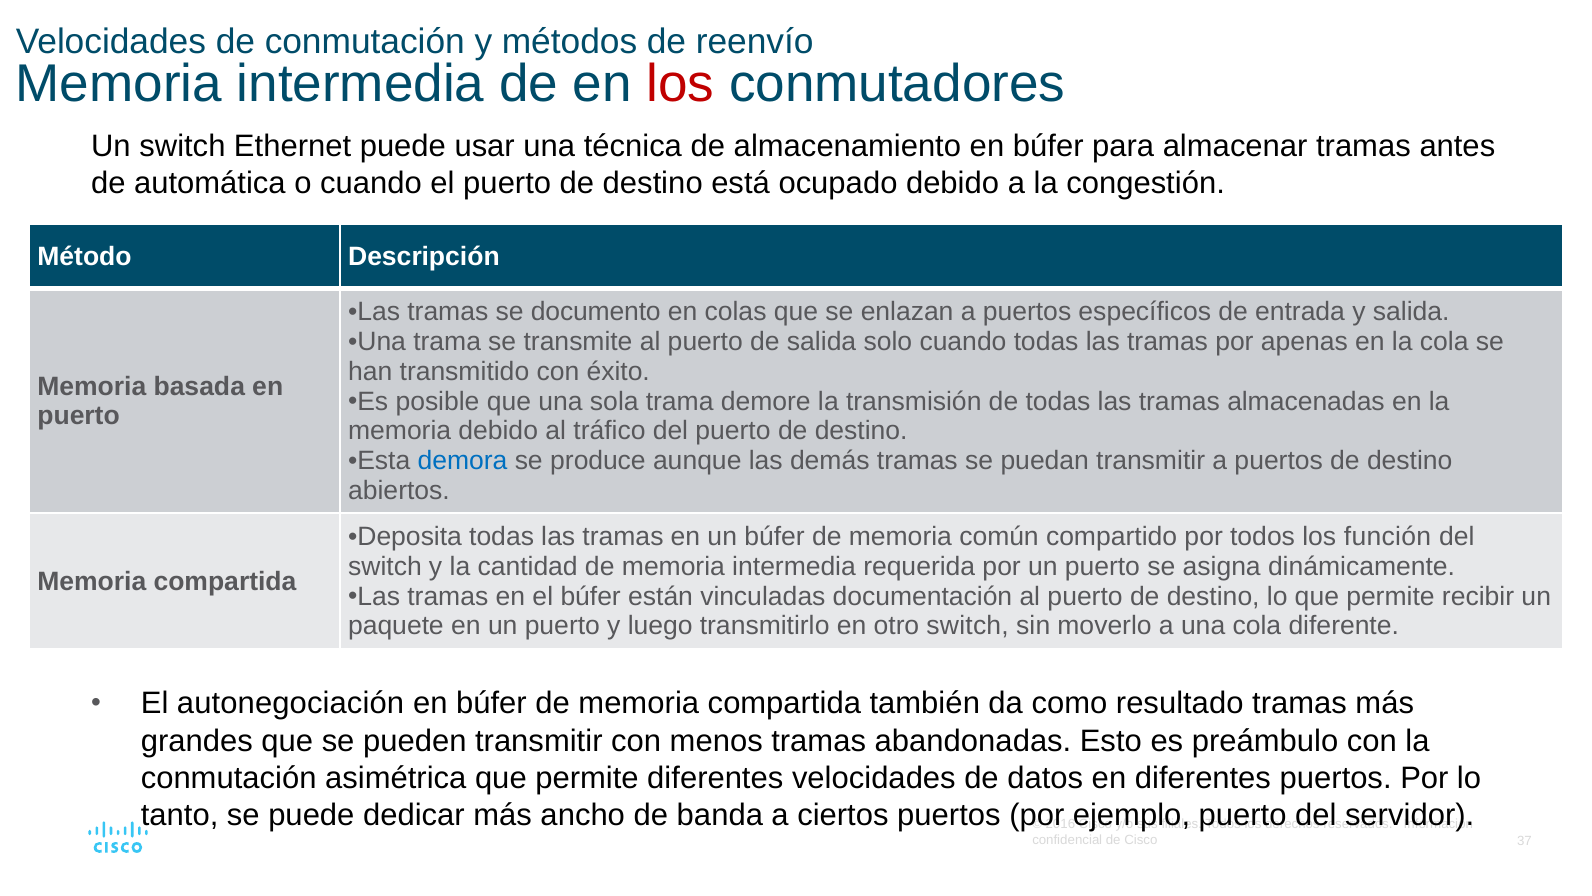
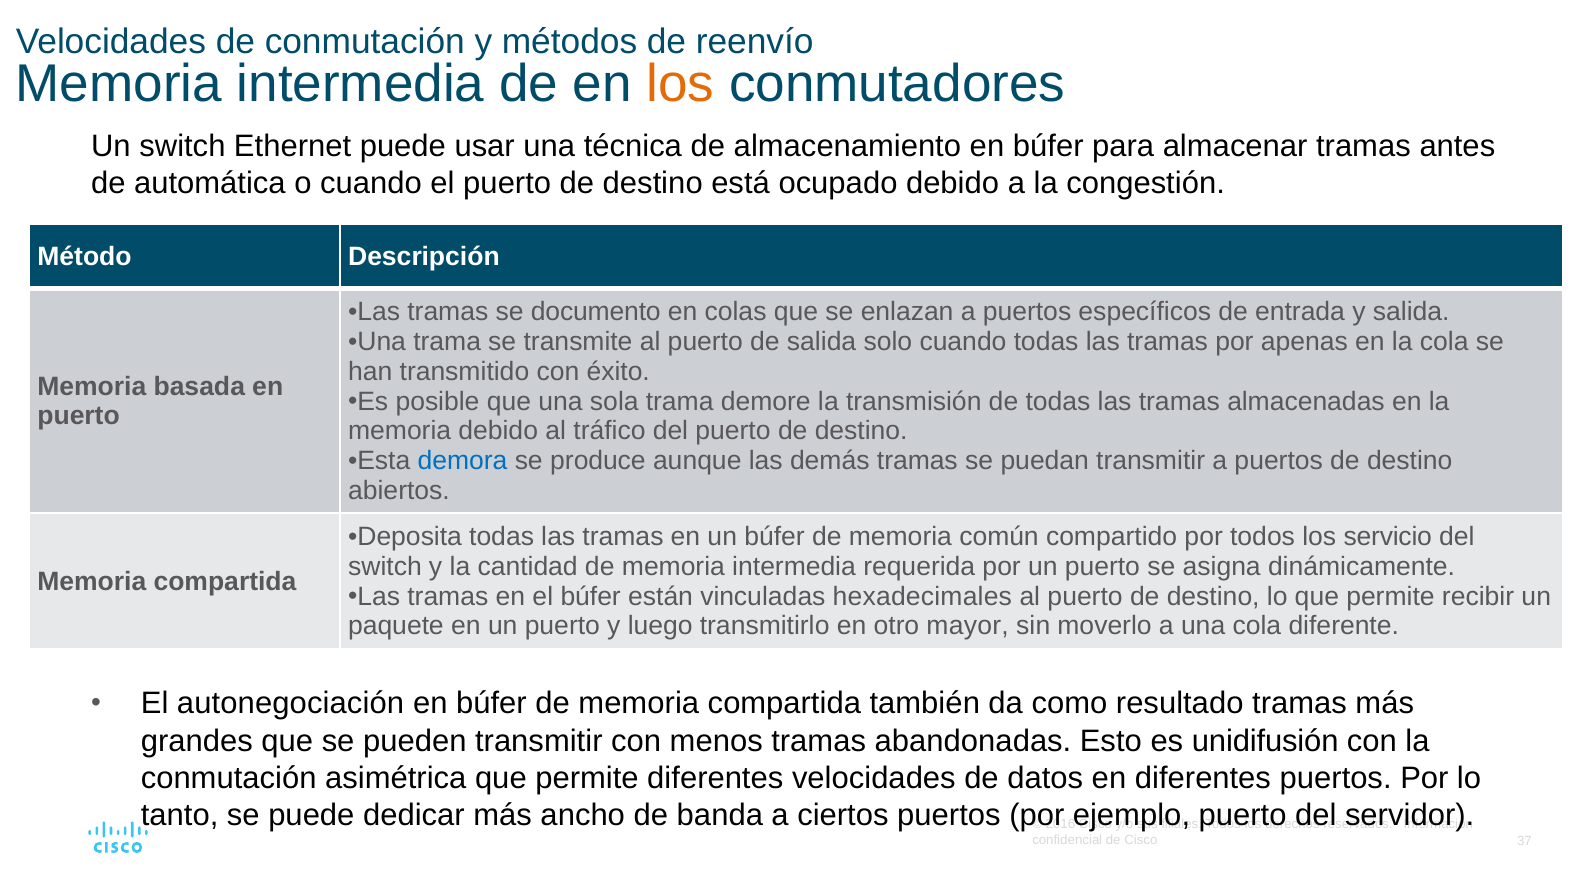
los at (680, 84) colour: red -> orange
función: función -> servicio
documentación: documentación -> hexadecimales
otro switch: switch -> mayor
preámbulo: preámbulo -> unidifusión
